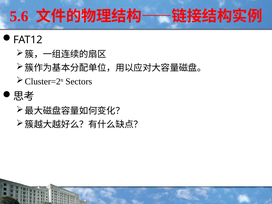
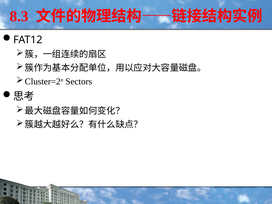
5.6: 5.6 -> 8.3
